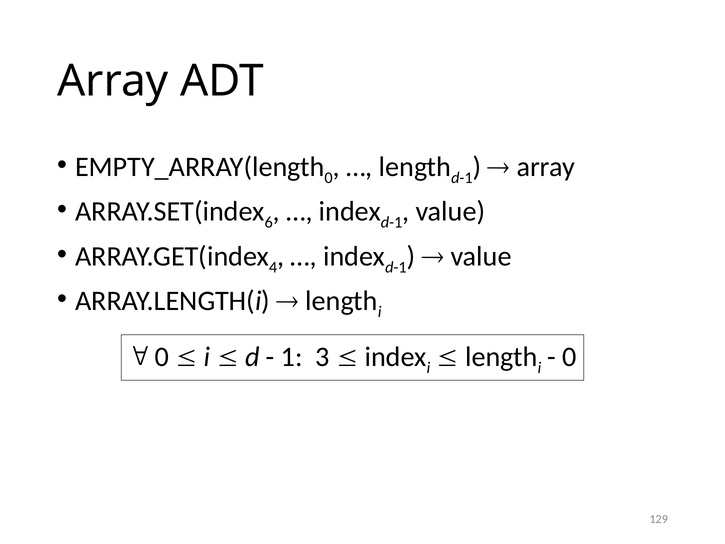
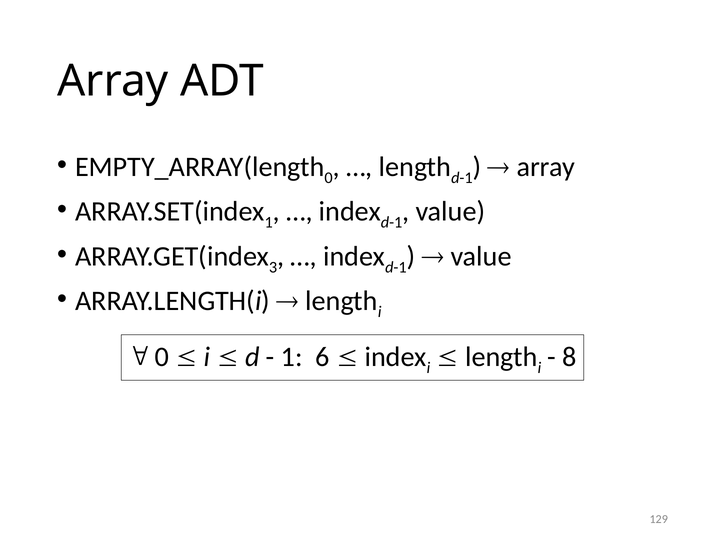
6 at (269, 222): 6 -> 1
4: 4 -> 3
3: 3 -> 6
0 at (570, 357): 0 -> 8
